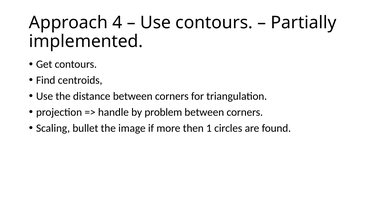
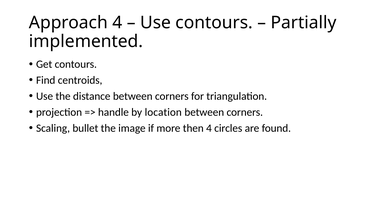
problem: problem -> location
then 1: 1 -> 4
